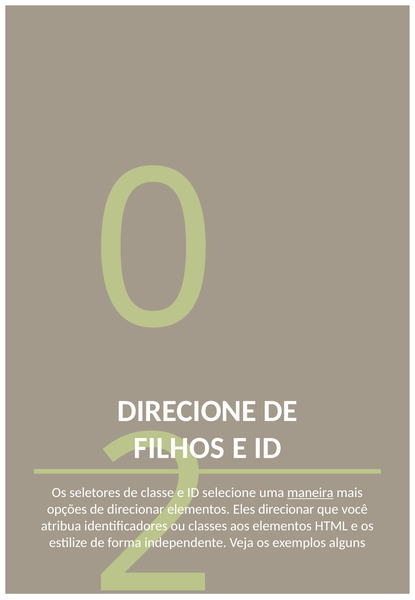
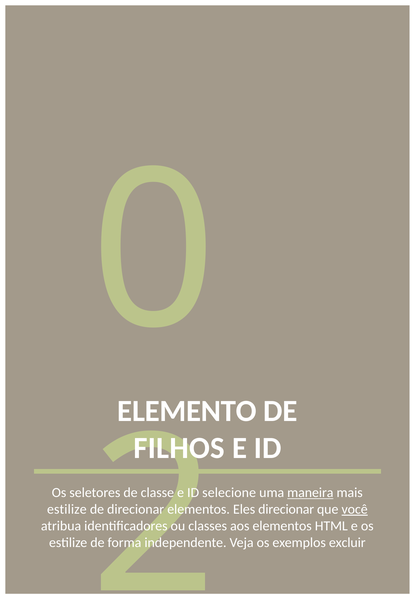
DIRECIONE: DIRECIONE -> ELEMENTO
opções at (67, 509): opções -> estilize
você underline: none -> present
alguns: alguns -> excluir
